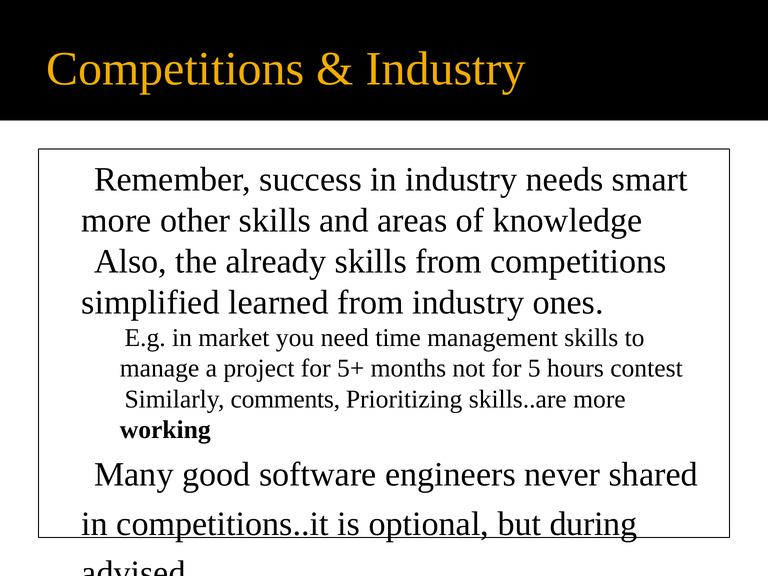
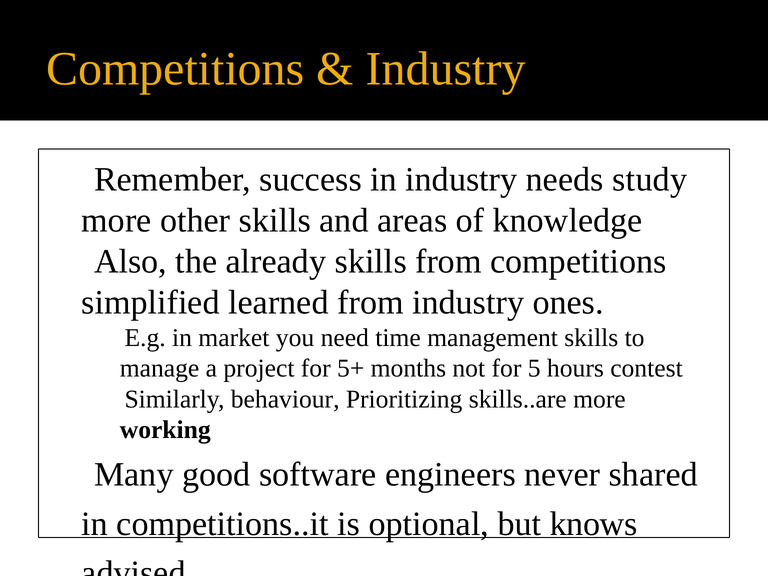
smart: smart -> study
comments: comments -> behaviour
during: during -> knows
